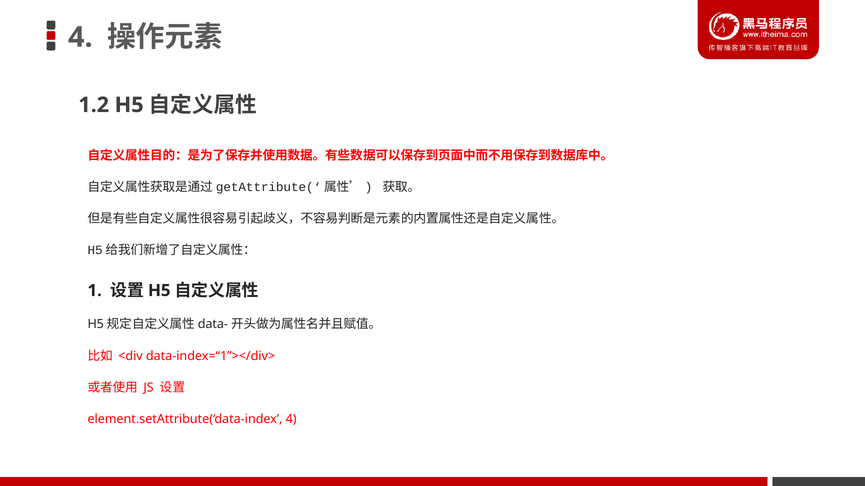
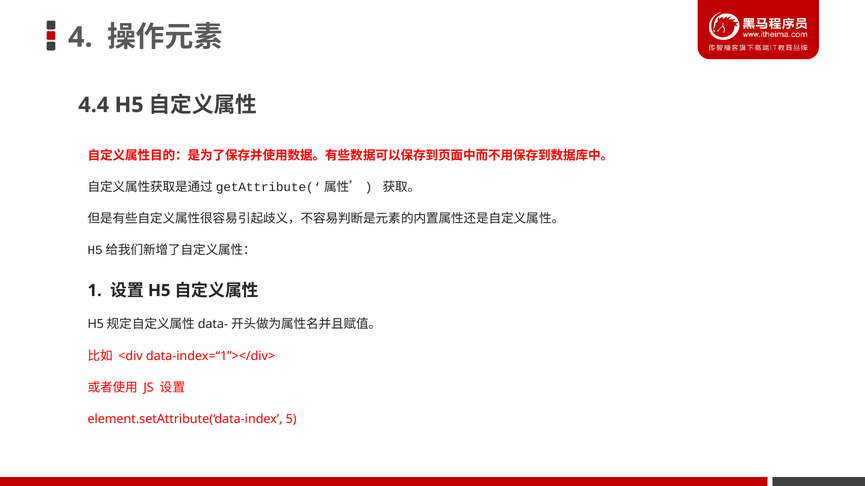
1.2: 1.2 -> 4.4
element.setAttribute(‘data-index 4: 4 -> 5
